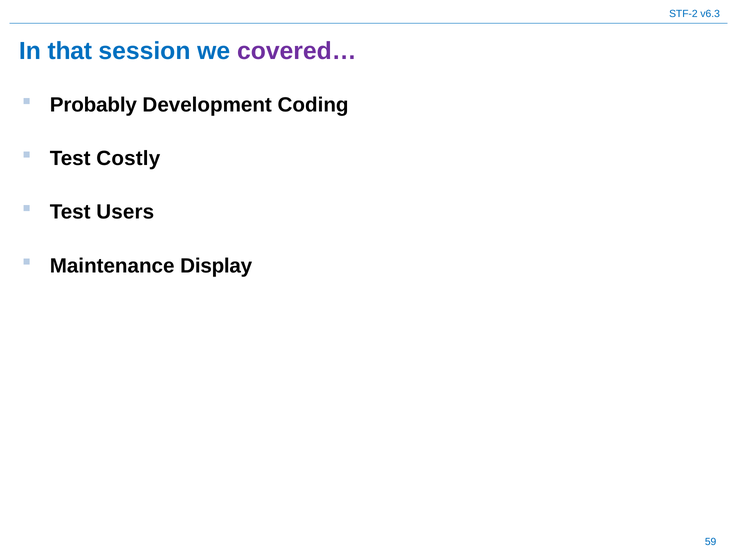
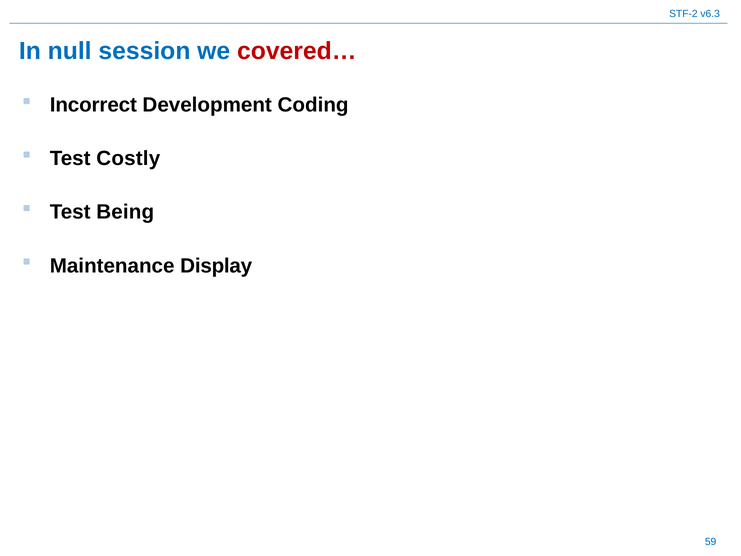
that: that -> null
covered… colour: purple -> red
Probably: Probably -> Incorrect
Users: Users -> Being
